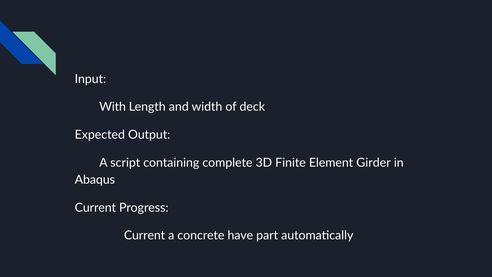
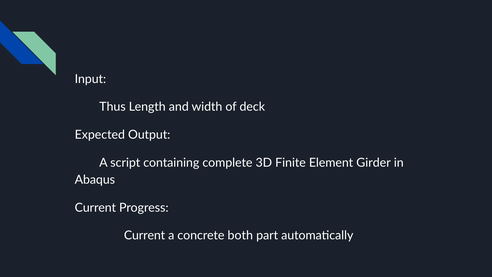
With: With -> Thus
have: have -> both
